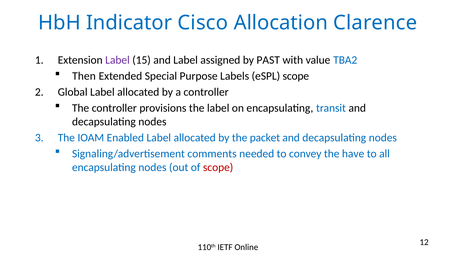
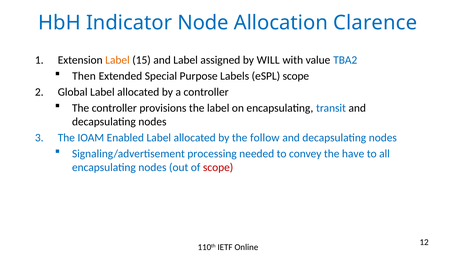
Cisco: Cisco -> Node
Label at (117, 60) colour: purple -> orange
PAST: PAST -> WILL
packet: packet -> follow
comments: comments -> processing
